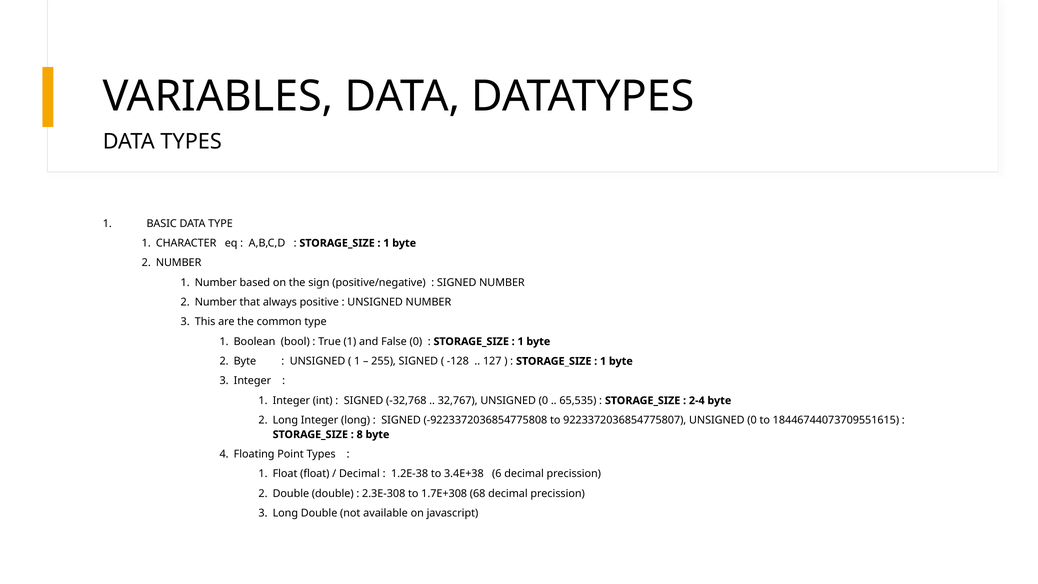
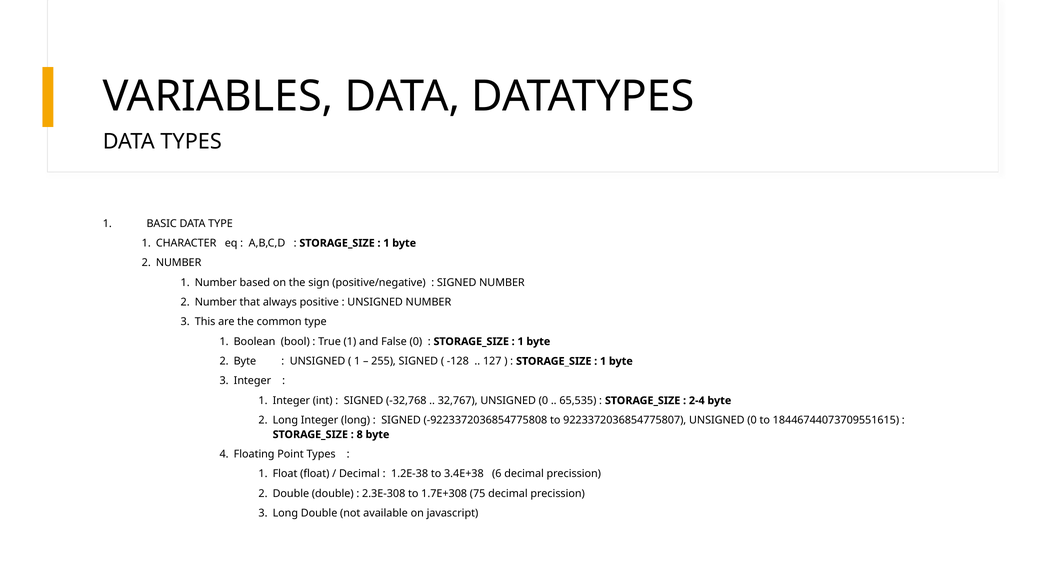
68: 68 -> 75
